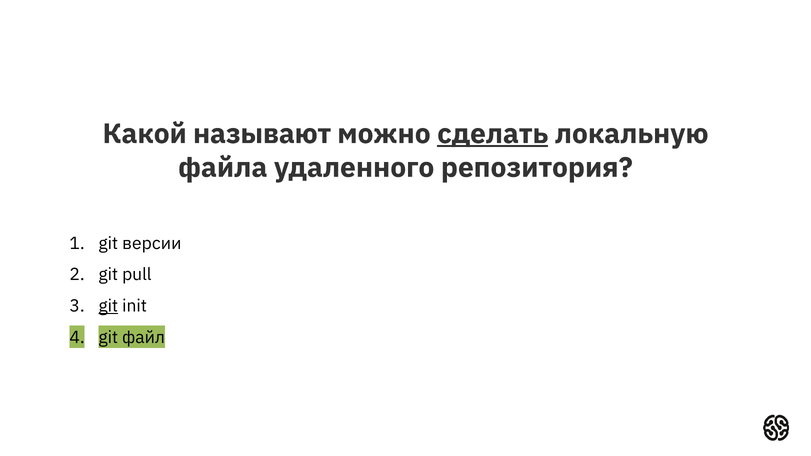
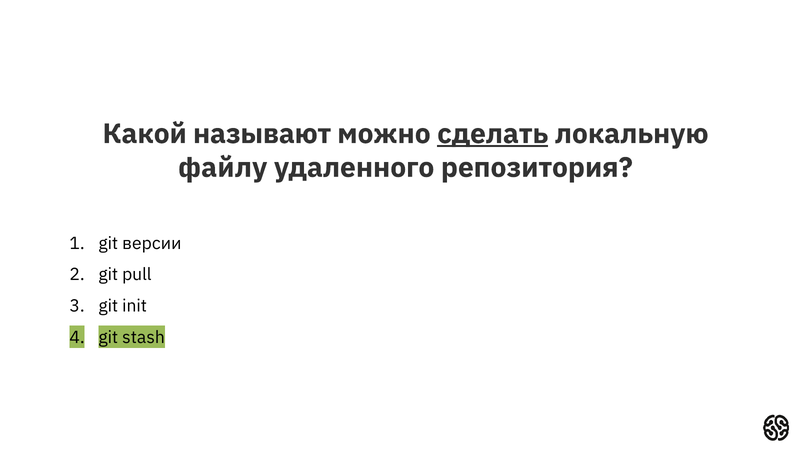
файла: файла -> файлу
git at (108, 306) underline: present -> none
файл: файл -> stash
